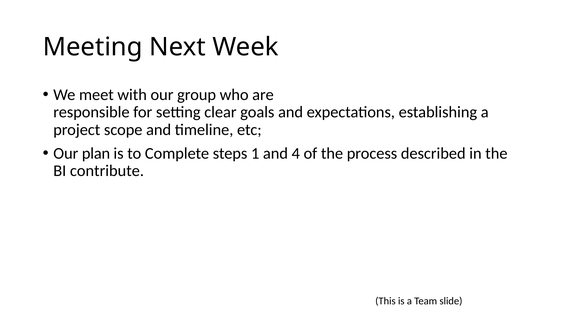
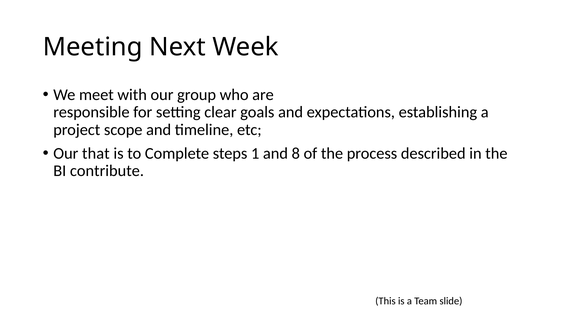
plan: plan -> that
4: 4 -> 8
